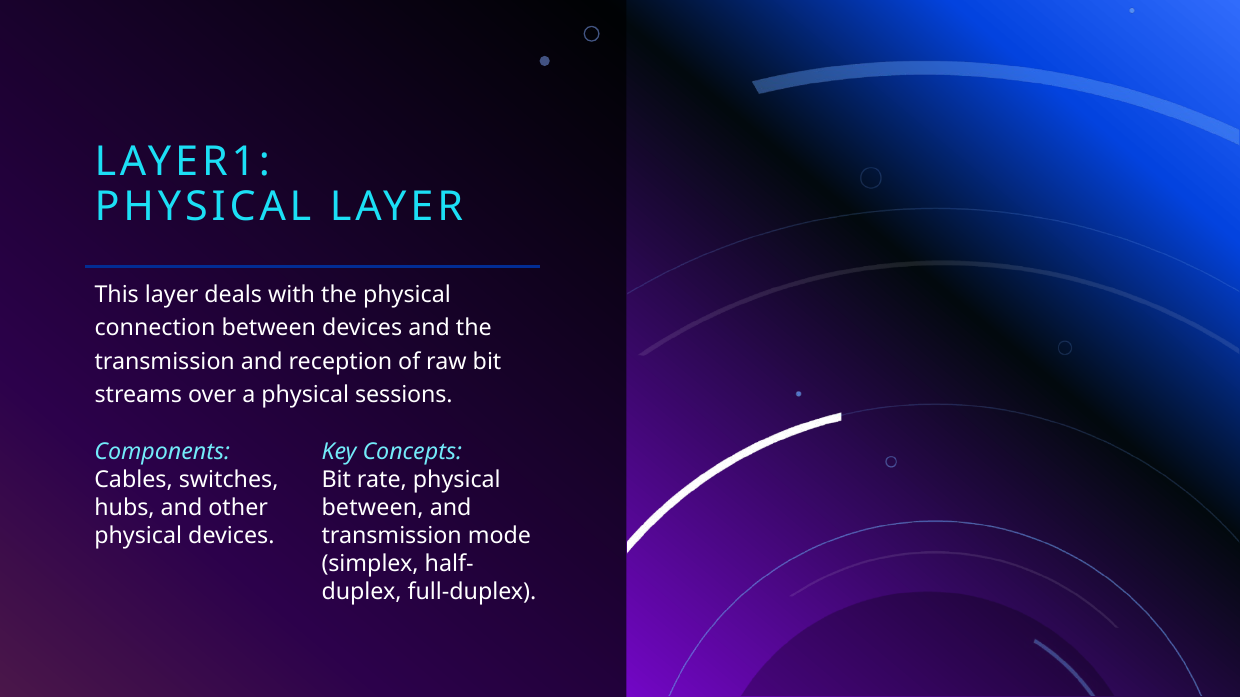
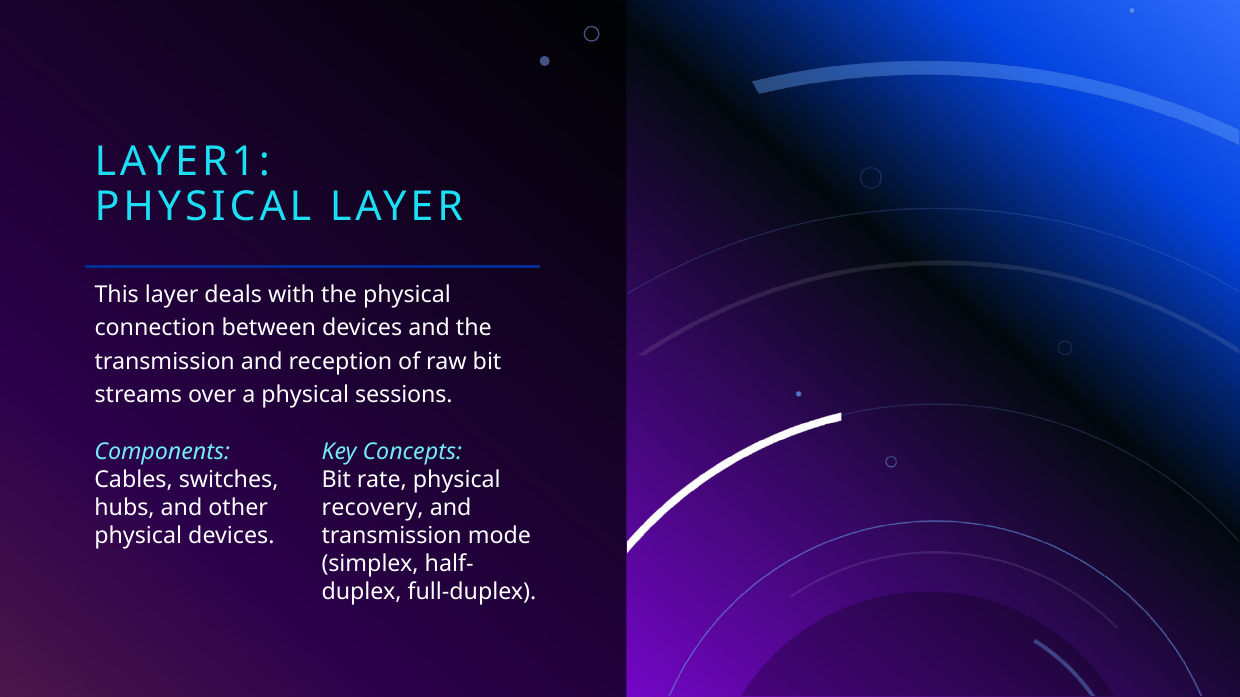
between at (373, 508): between -> recovery
